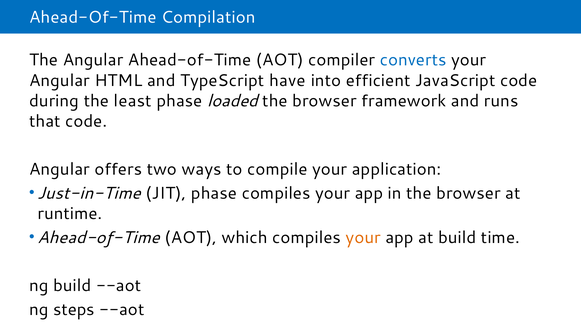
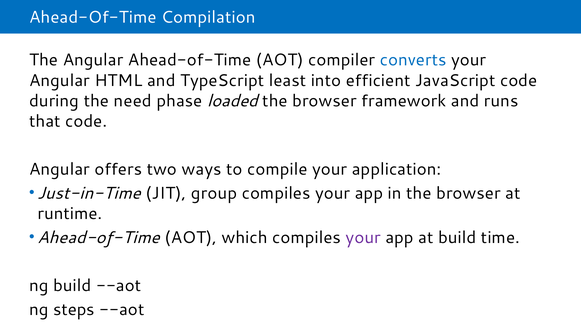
have: have -> least
least: least -> need
JIT phase: phase -> group
your at (363, 237) colour: orange -> purple
